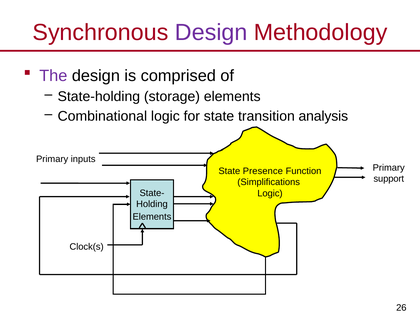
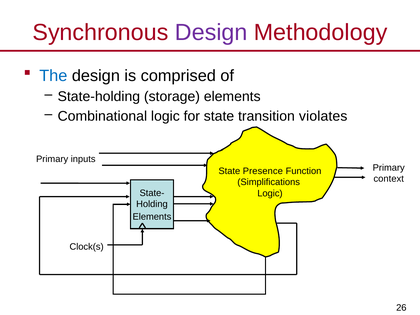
The colour: purple -> blue
analysis: analysis -> violates
support: support -> context
